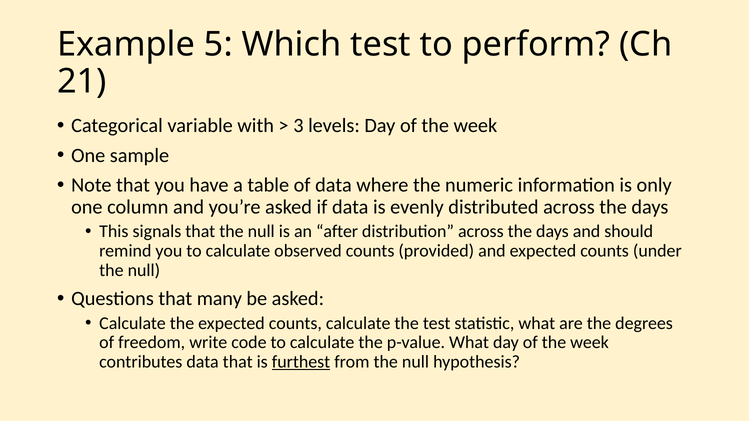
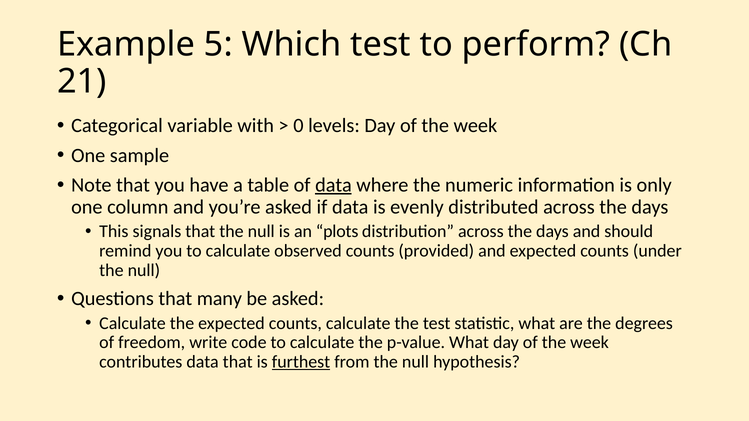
3: 3 -> 0
data at (334, 185) underline: none -> present
after: after -> plots
